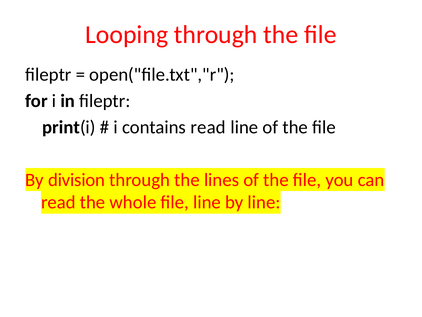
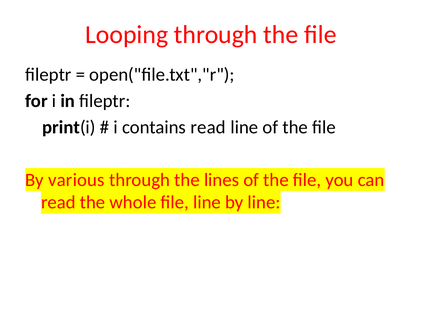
division: division -> various
